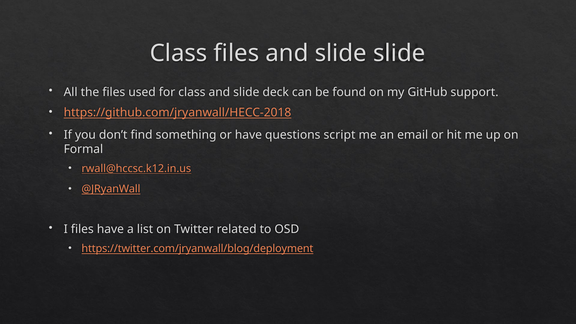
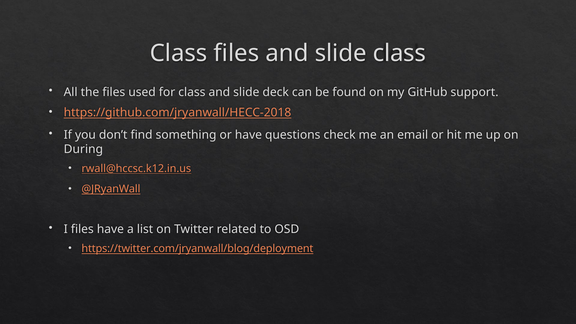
slide slide: slide -> class
script: script -> check
Formal: Formal -> During
